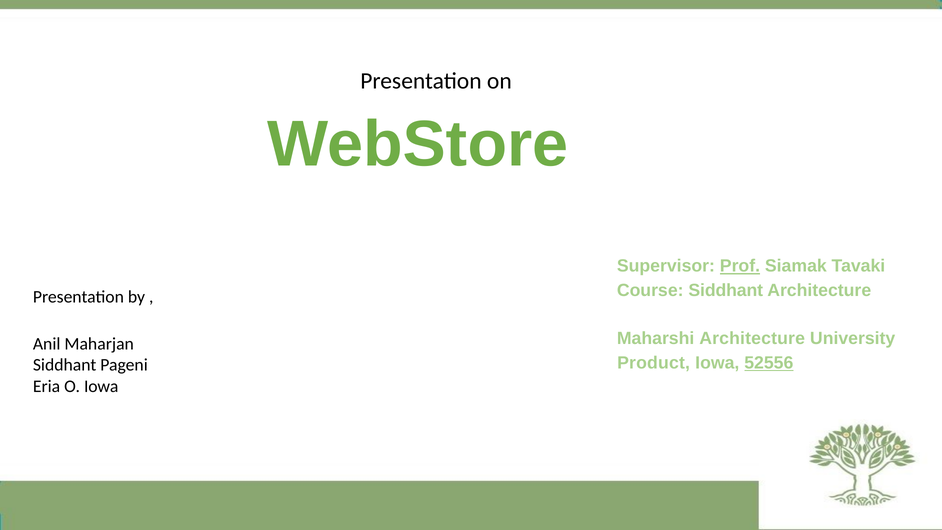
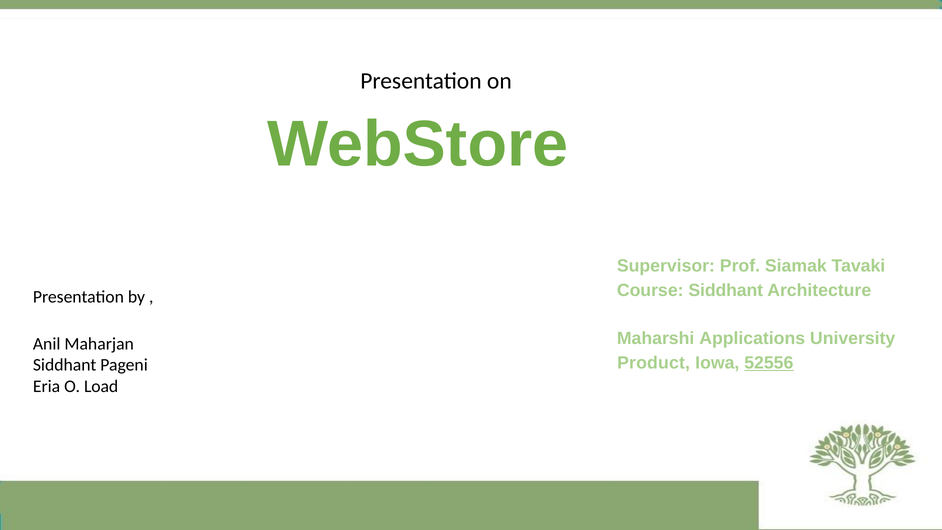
Prof underline: present -> none
Maharshi Architecture: Architecture -> Applications
O Iowa: Iowa -> Load
